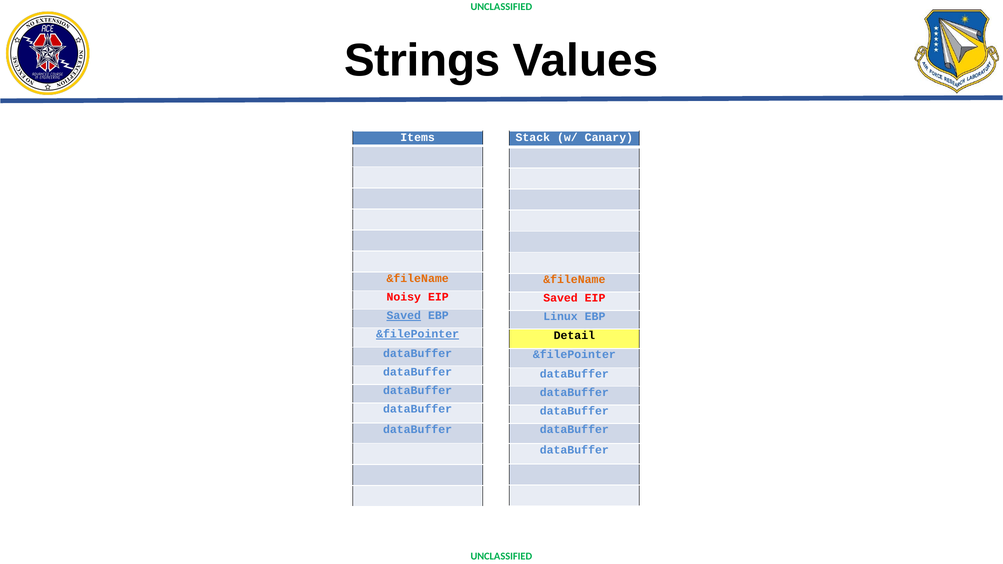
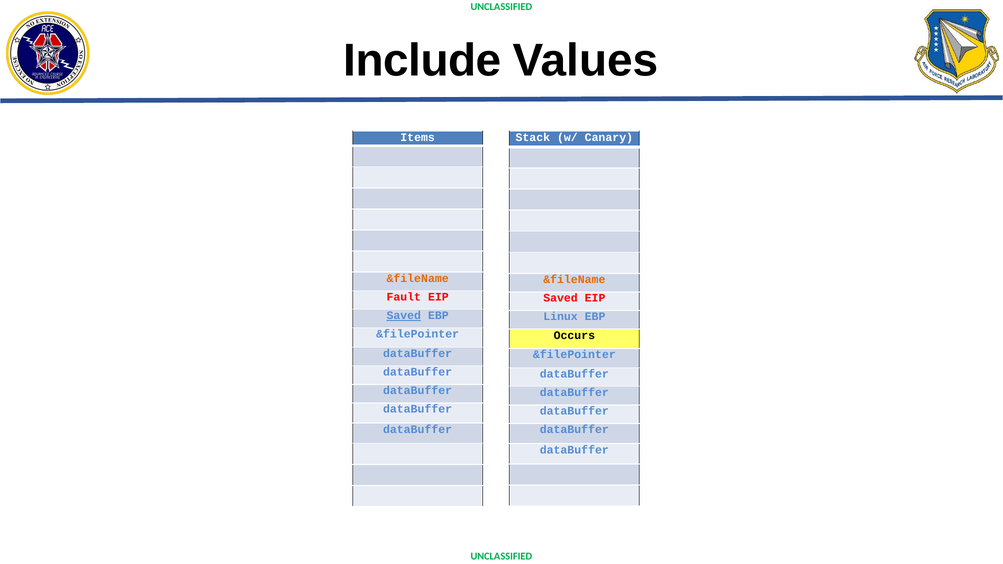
Strings: Strings -> Include
Noisy: Noisy -> Fault
&filePointer at (418, 334) underline: present -> none
Detail: Detail -> Occurs
